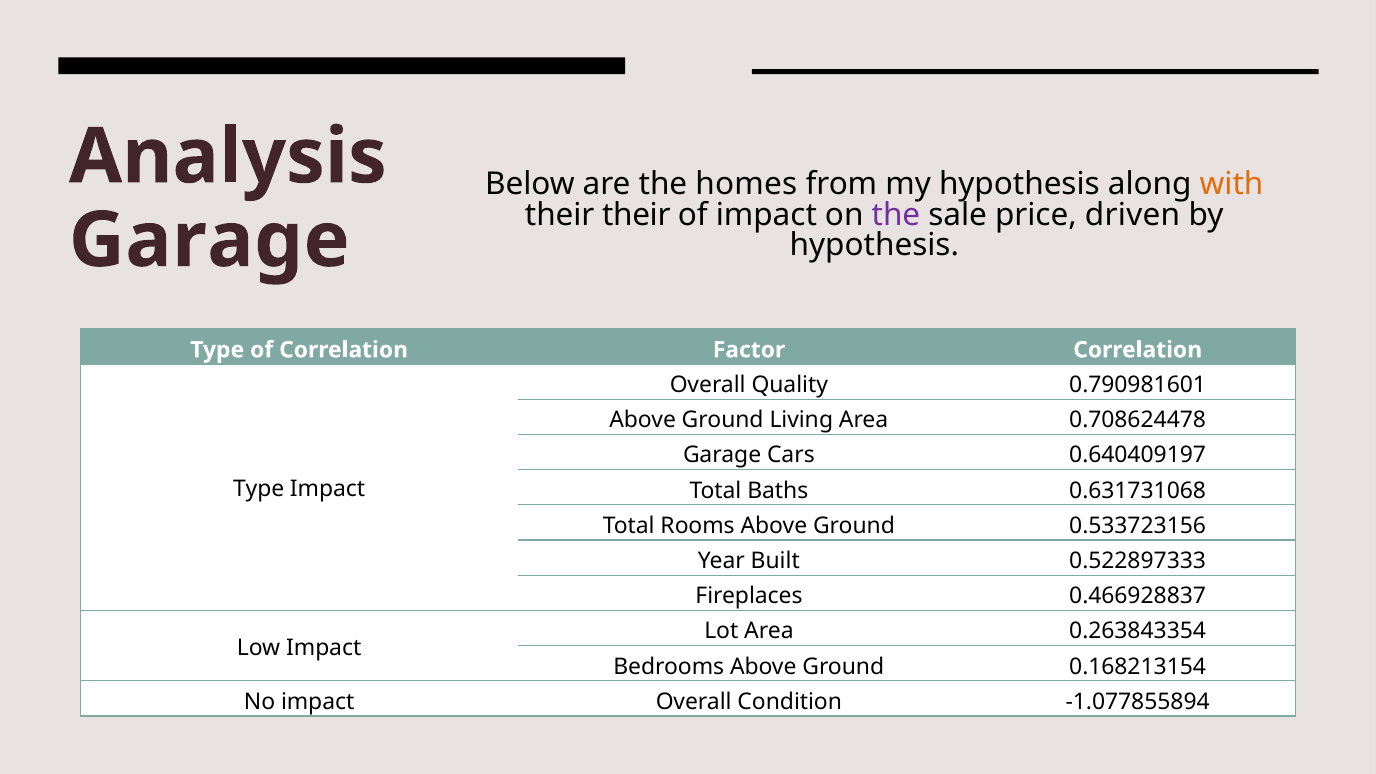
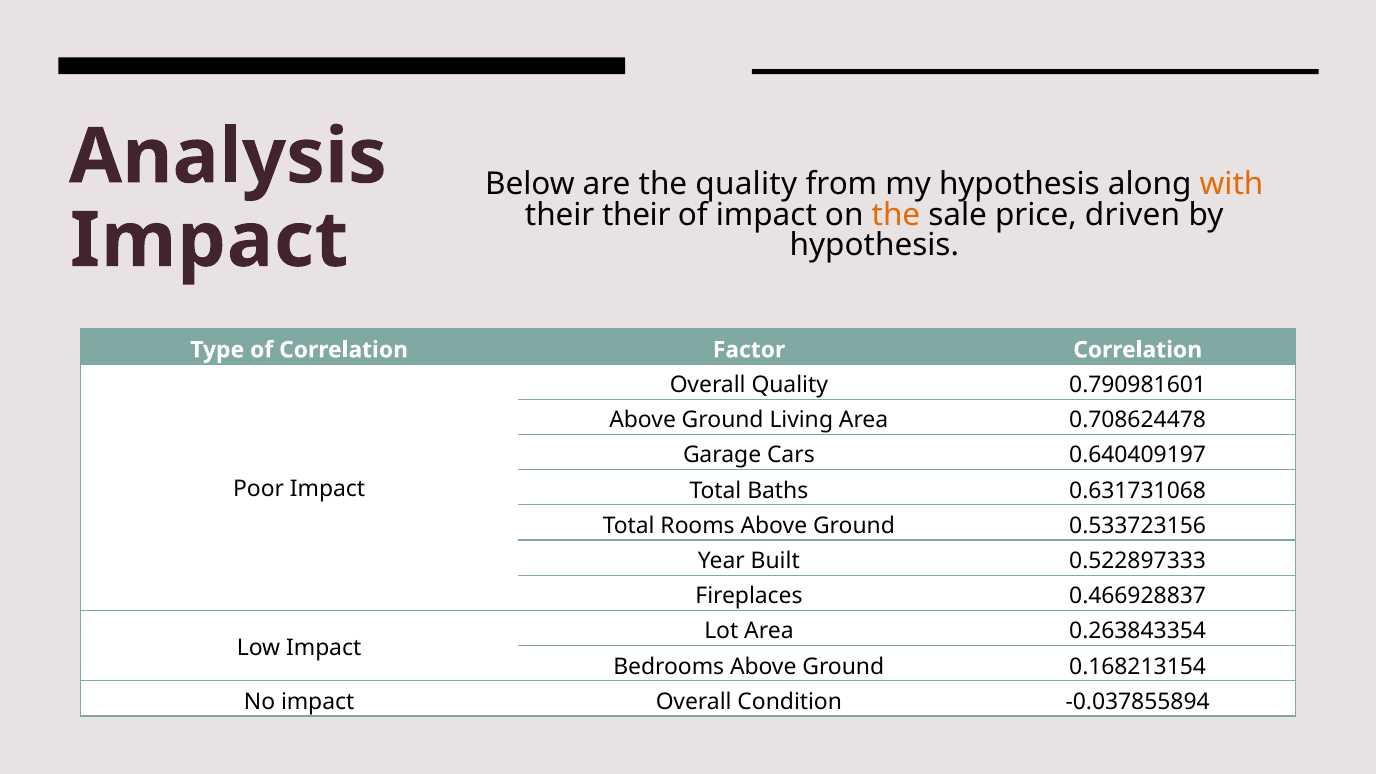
the homes: homes -> quality
the at (896, 215) colour: purple -> orange
Garage at (209, 241): Garage -> Impact
Type at (259, 489): Type -> Poor
-1.077855894: -1.077855894 -> -0.037855894
